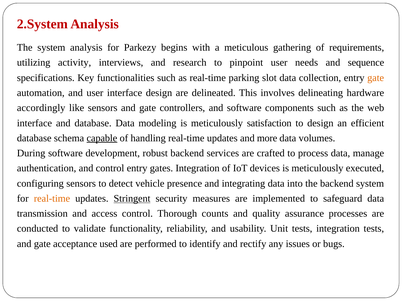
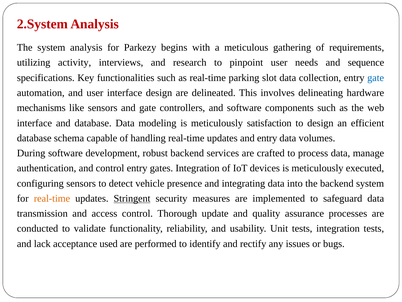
gate at (376, 78) colour: orange -> blue
accordingly: accordingly -> mechanisms
capable underline: present -> none
and more: more -> entry
counts: counts -> update
gate at (42, 243): gate -> lack
